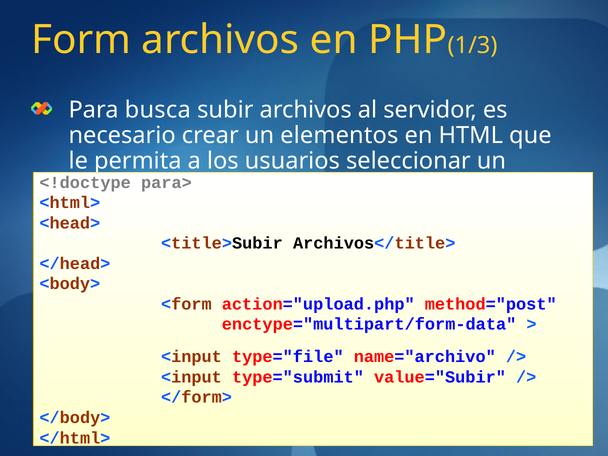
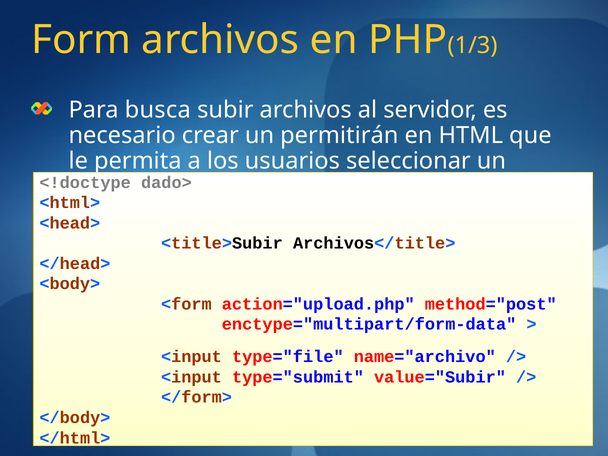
elementos: elementos -> permitirán
para>: para> -> dado>
